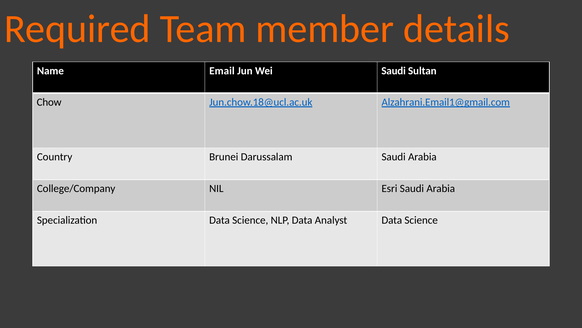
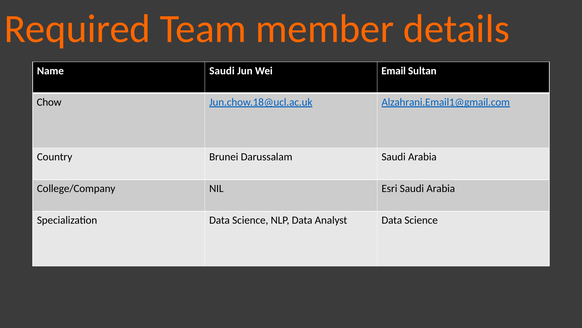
Name Email: Email -> Saudi
Wei Saudi: Saudi -> Email
